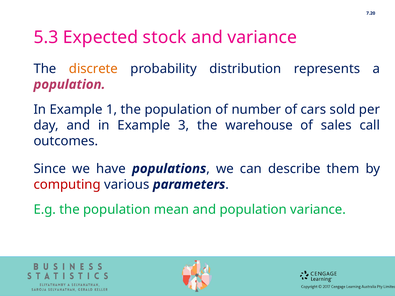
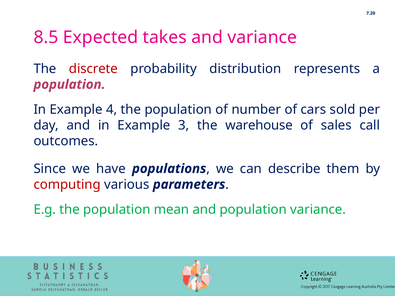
5.3: 5.3 -> 8.5
stock: stock -> takes
discrete colour: orange -> red
1: 1 -> 4
